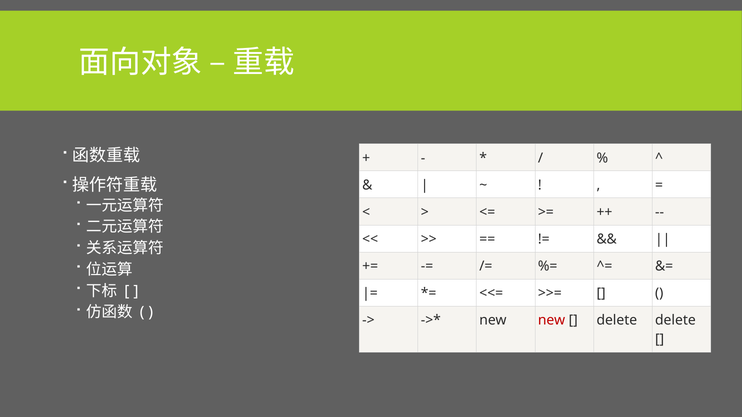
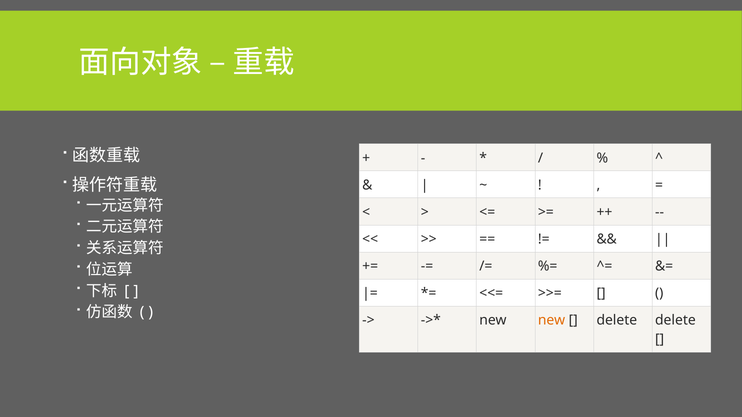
new at (552, 321) colour: red -> orange
